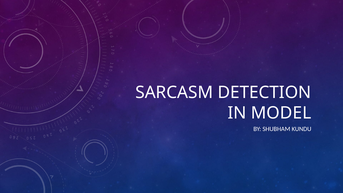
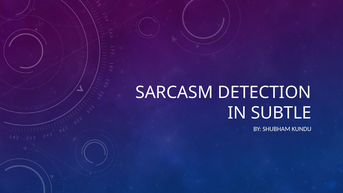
MODEL: MODEL -> SUBTLE
